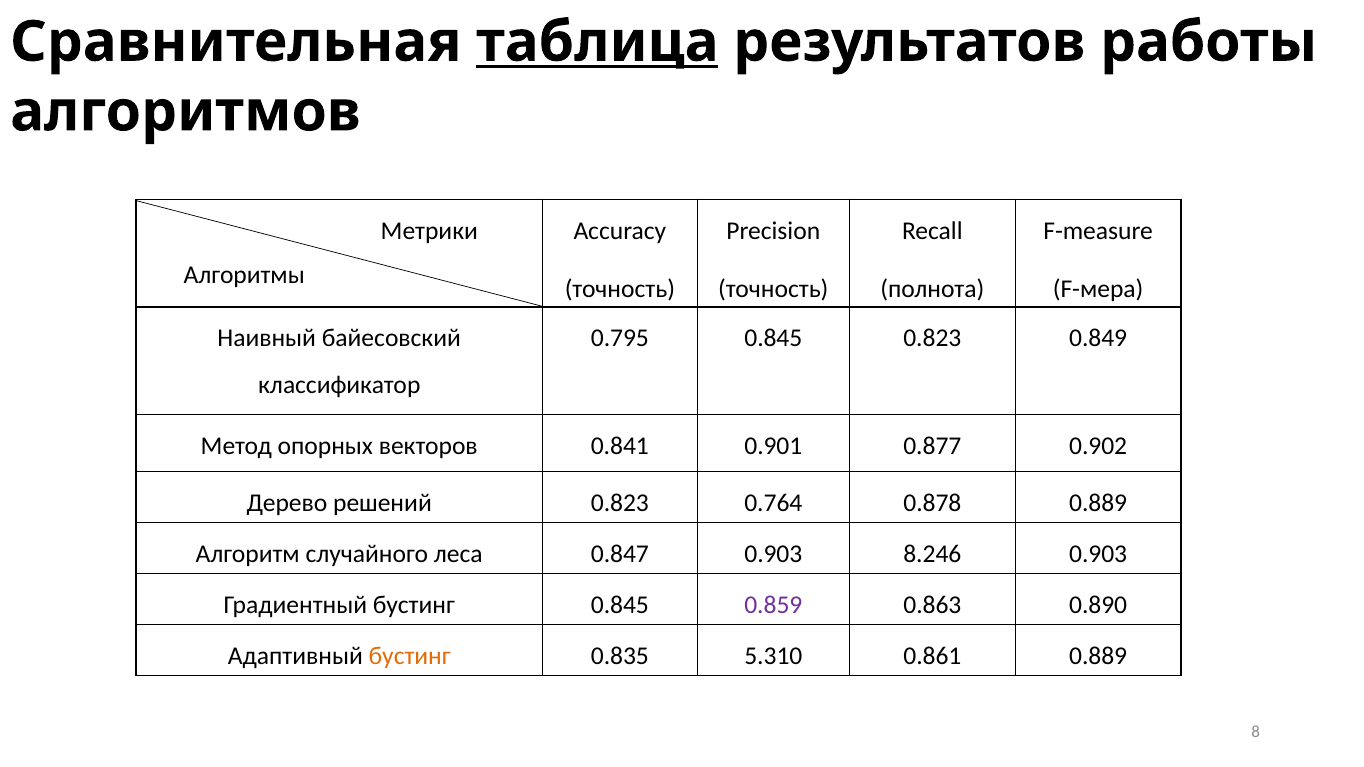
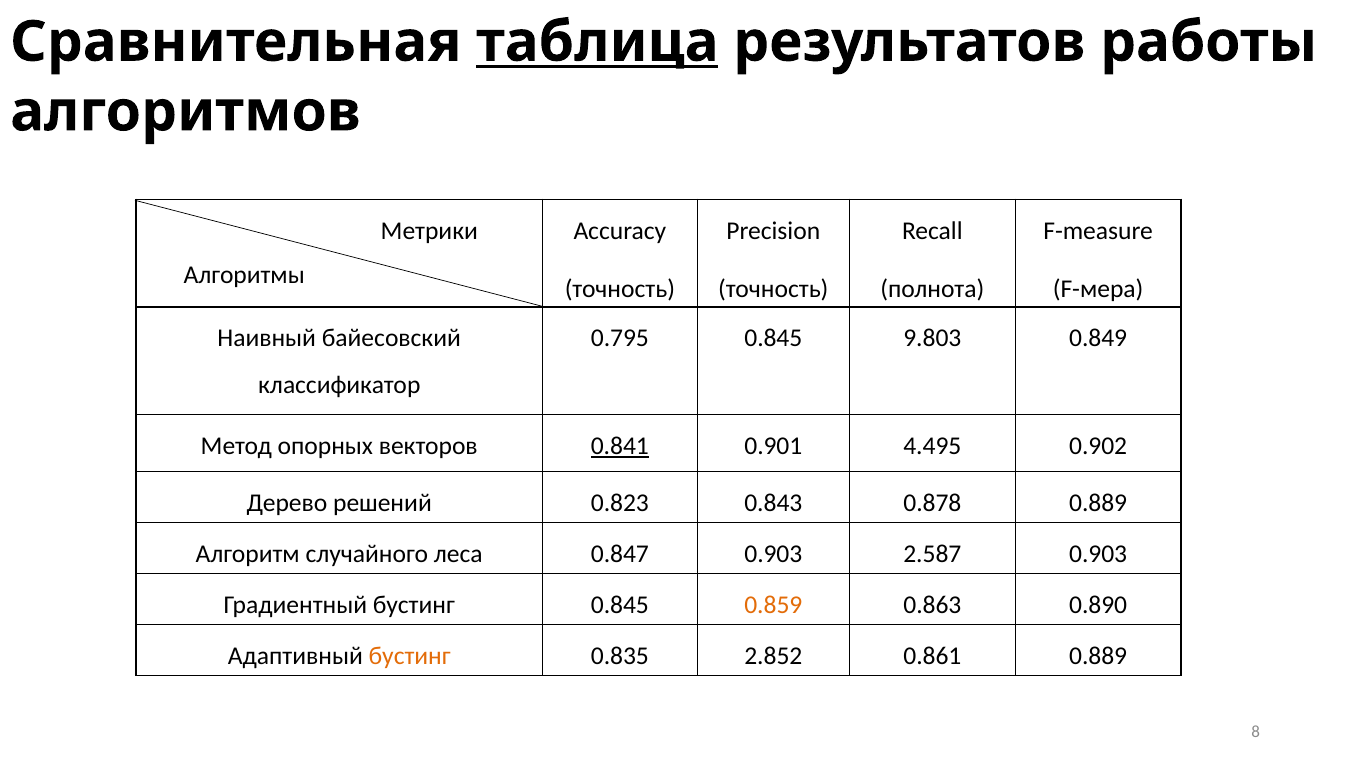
0.845 0.823: 0.823 -> 9.803
0.841 underline: none -> present
0.877: 0.877 -> 4.495
0.764: 0.764 -> 0.843
8.246: 8.246 -> 2.587
0.859 colour: purple -> orange
5.310: 5.310 -> 2.852
